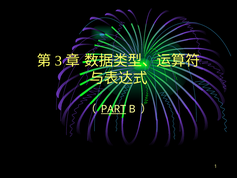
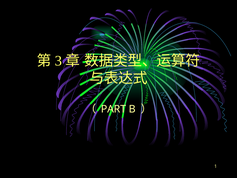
PART underline: present -> none
